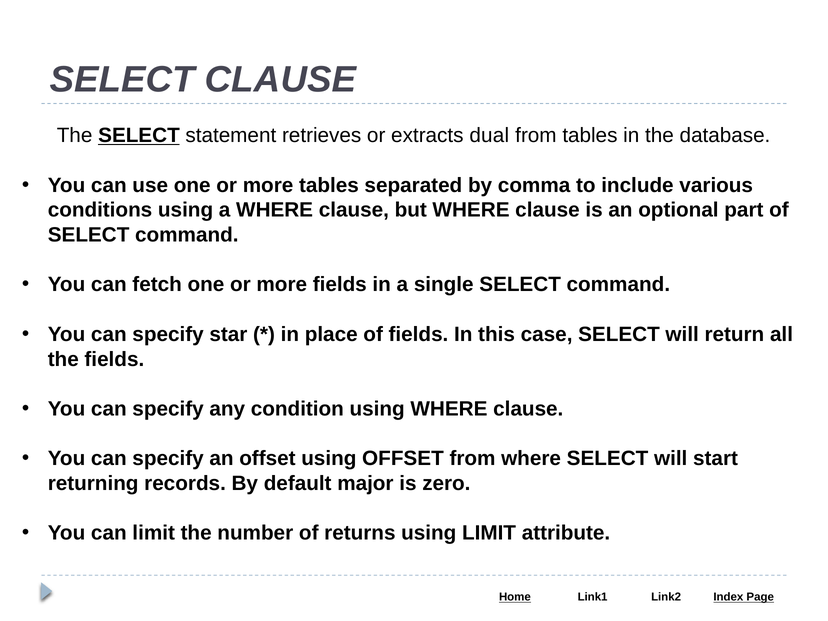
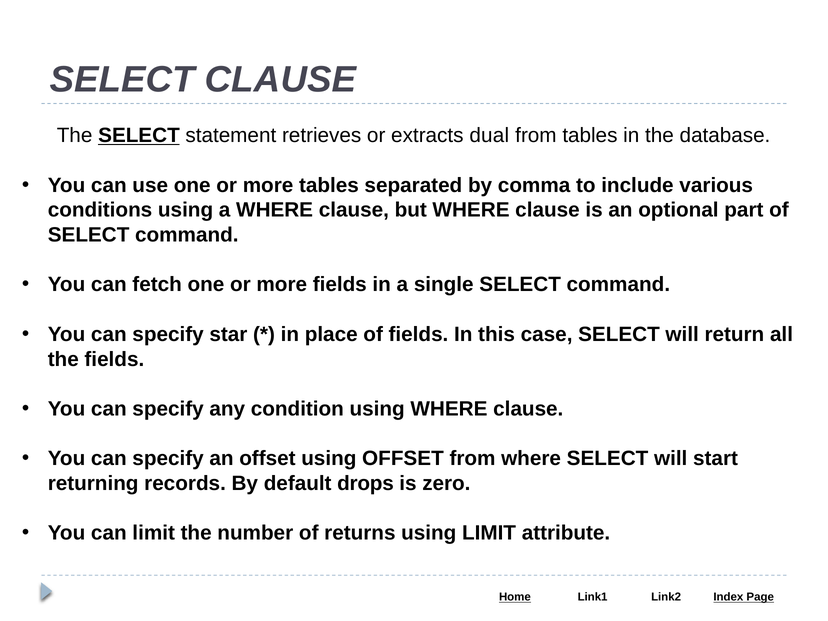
major: major -> drops
